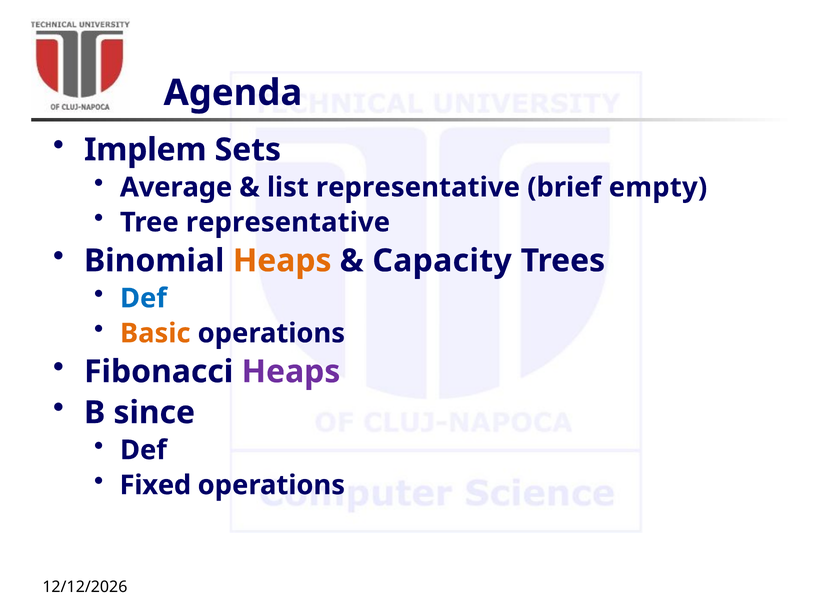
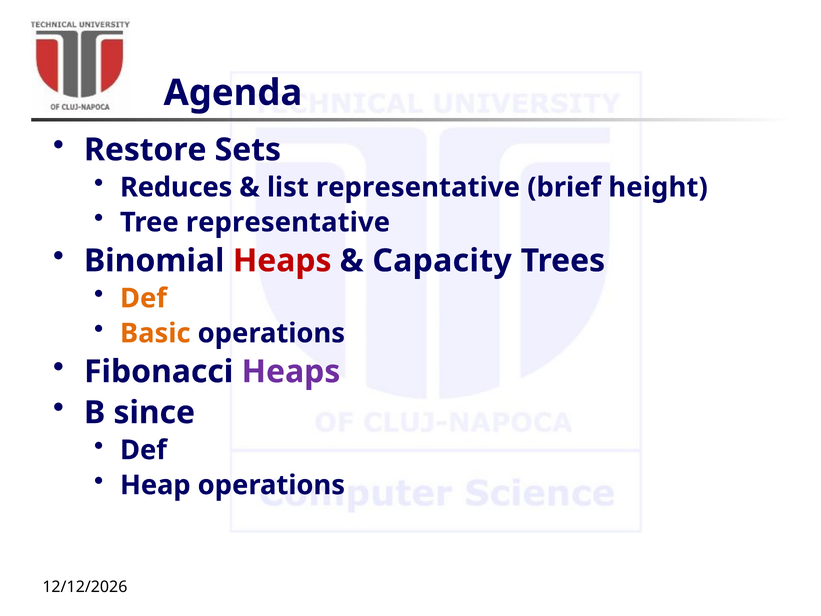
Implem: Implem -> Restore
Average: Average -> Reduces
empty: empty -> height
Heaps at (282, 261) colour: orange -> red
Def at (143, 298) colour: blue -> orange
Fixed: Fixed -> Heap
